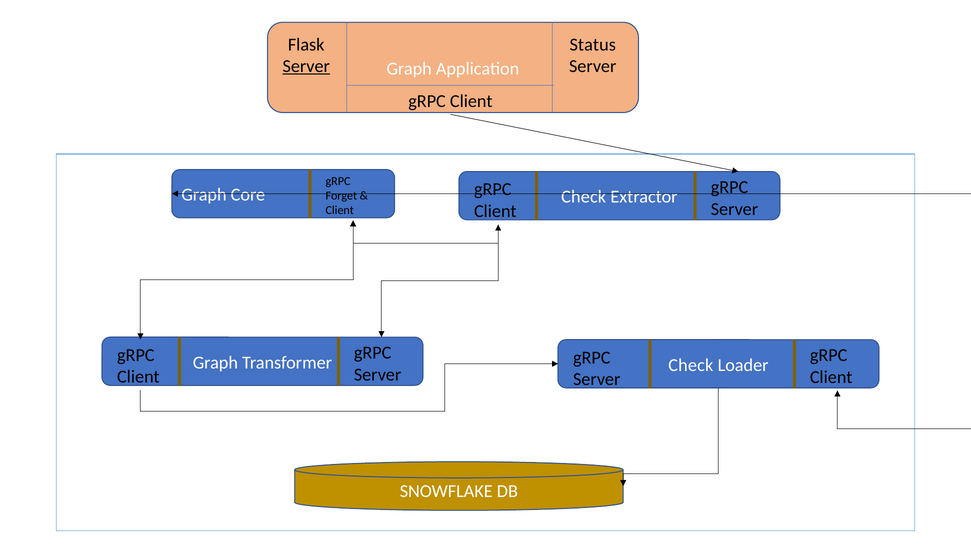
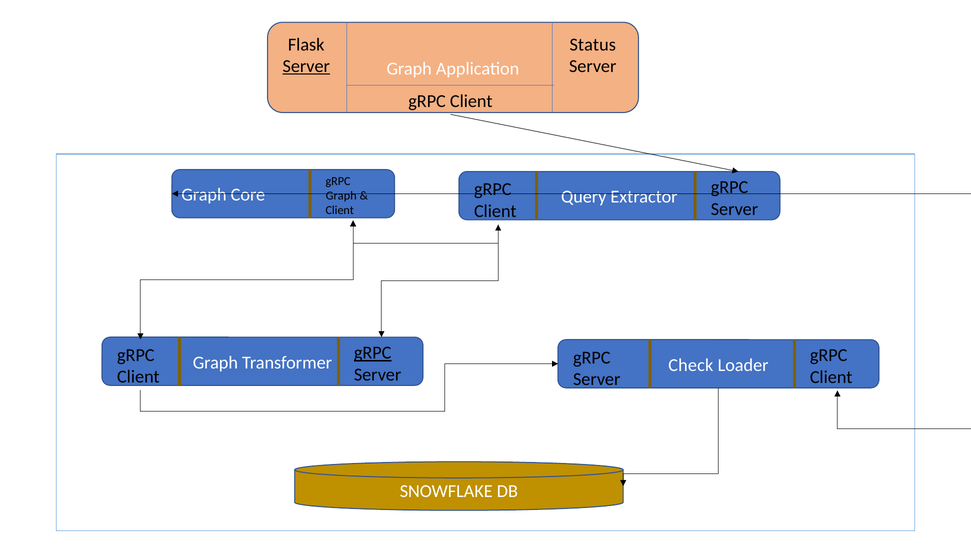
Check at (584, 197): Check -> Query
Forget at (341, 196): Forget -> Graph
gRPC at (373, 353) underline: none -> present
